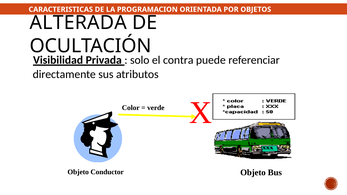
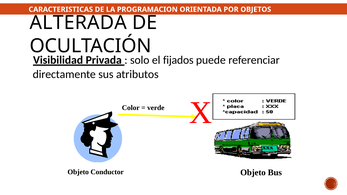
contra: contra -> fijados
